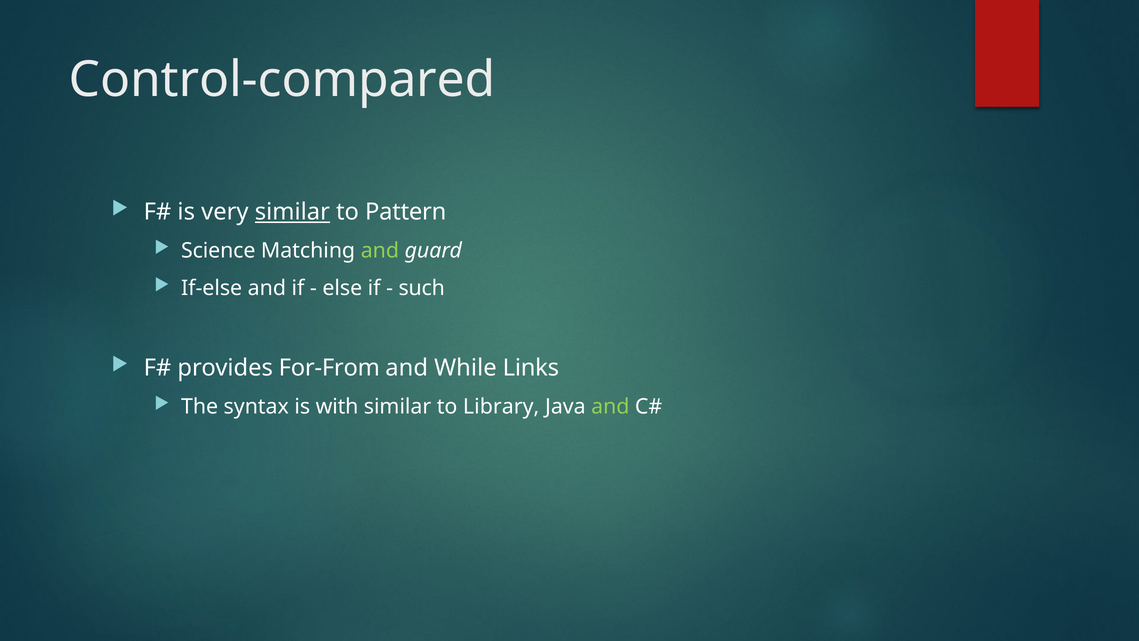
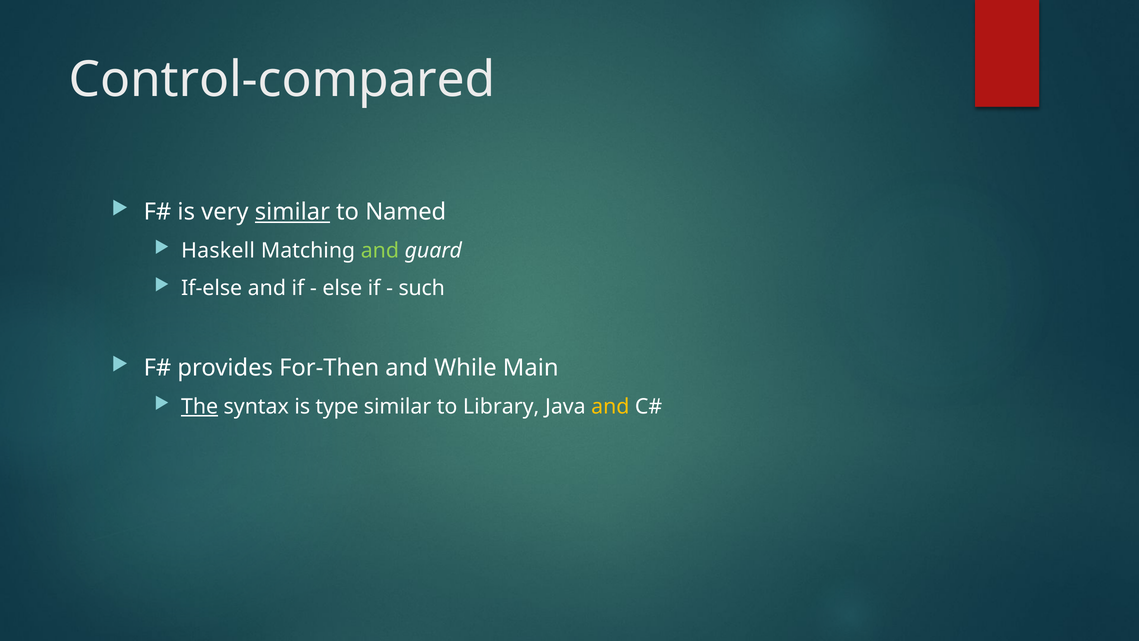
Pattern: Pattern -> Named
Science: Science -> Haskell
For-From: For-From -> For-Then
Links: Links -> Main
The underline: none -> present
with: with -> type
and at (610, 406) colour: light green -> yellow
